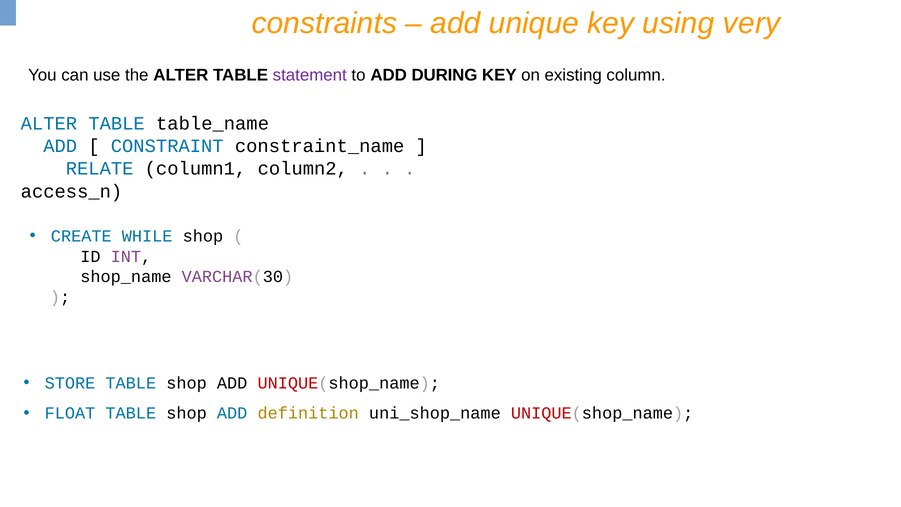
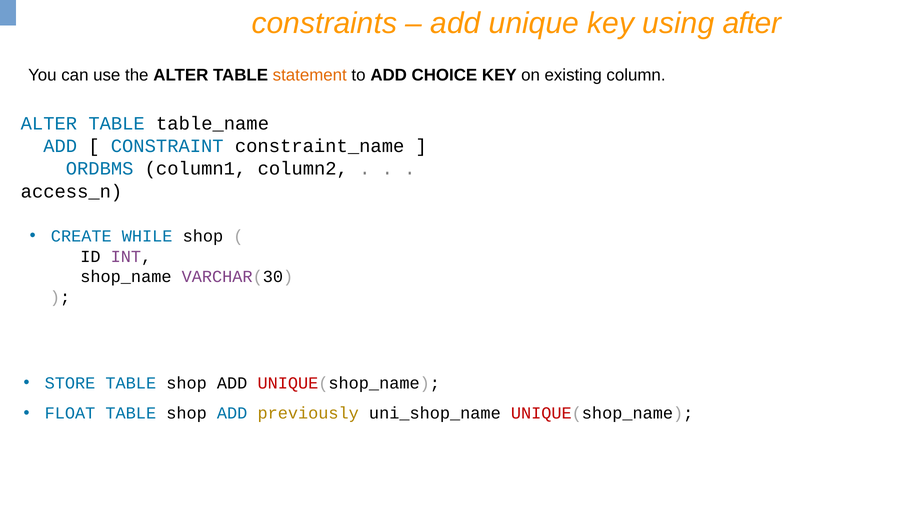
very: very -> after
statement colour: purple -> orange
DURING: DURING -> CHOICE
RELATE: RELATE -> ORDBMS
definition: definition -> previously
